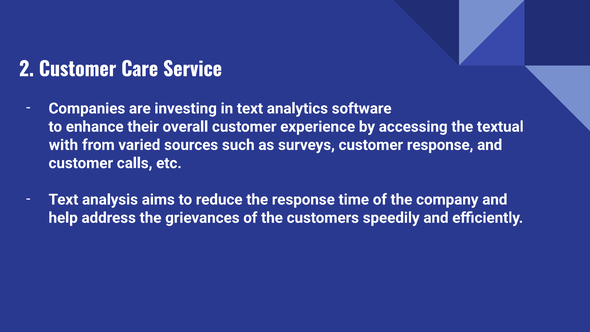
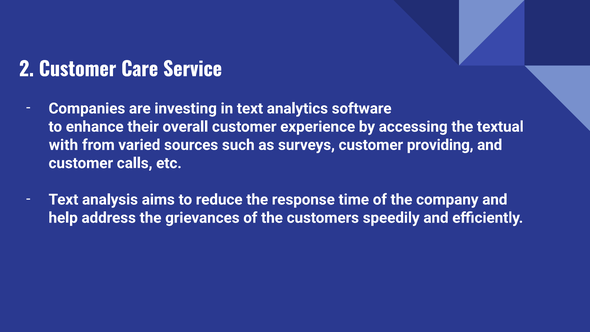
customer response: response -> providing
